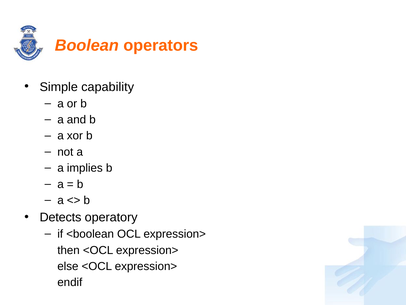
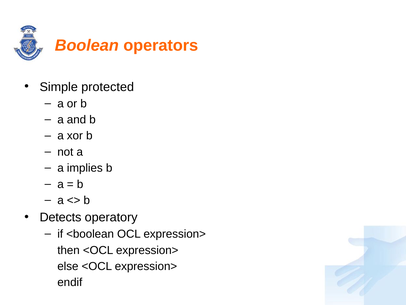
capability: capability -> protected
